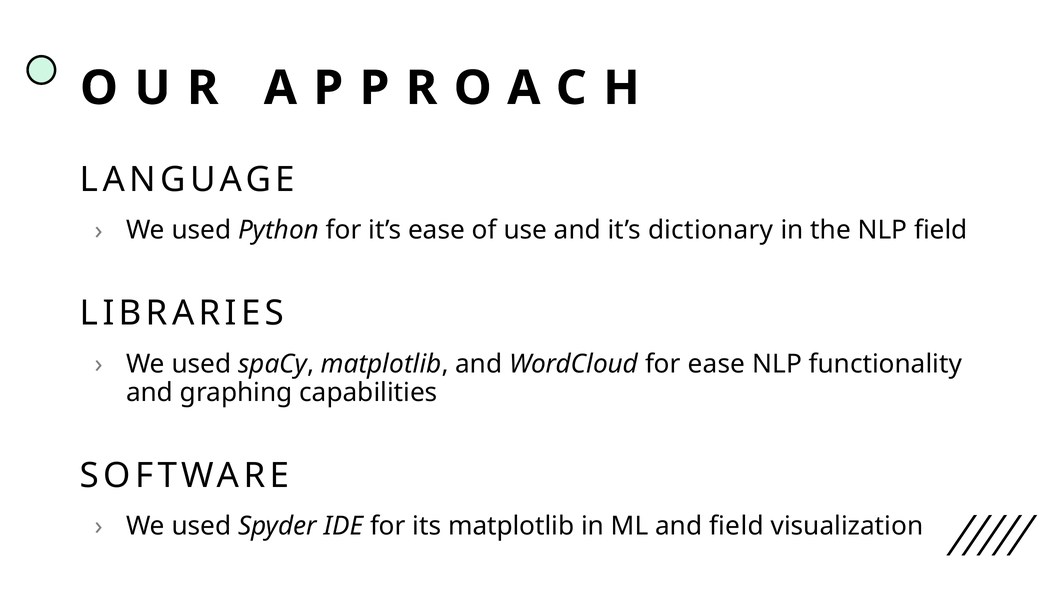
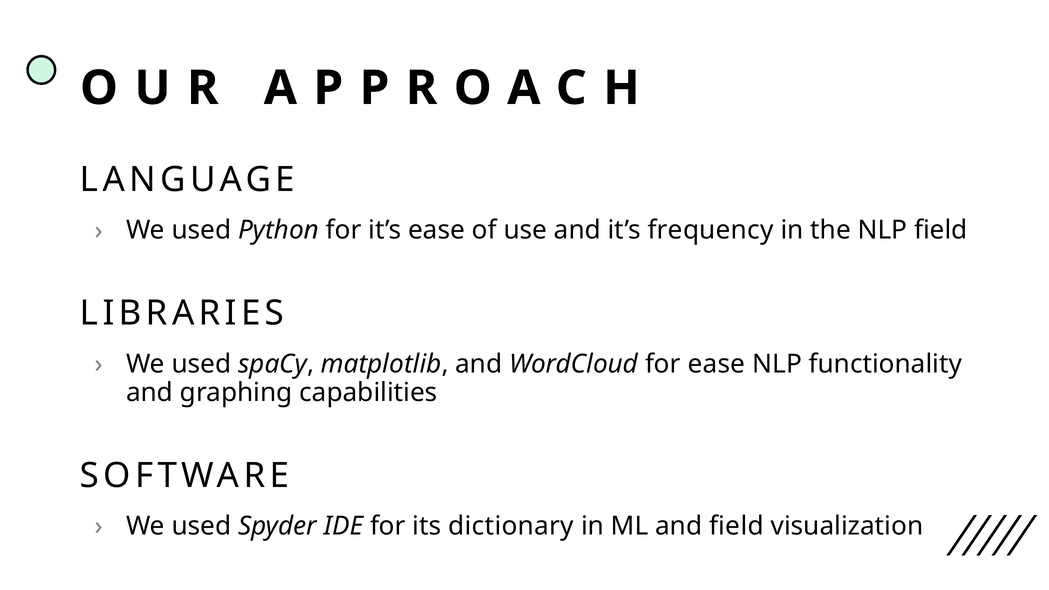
dictionary: dictionary -> frequency
its matplotlib: matplotlib -> dictionary
